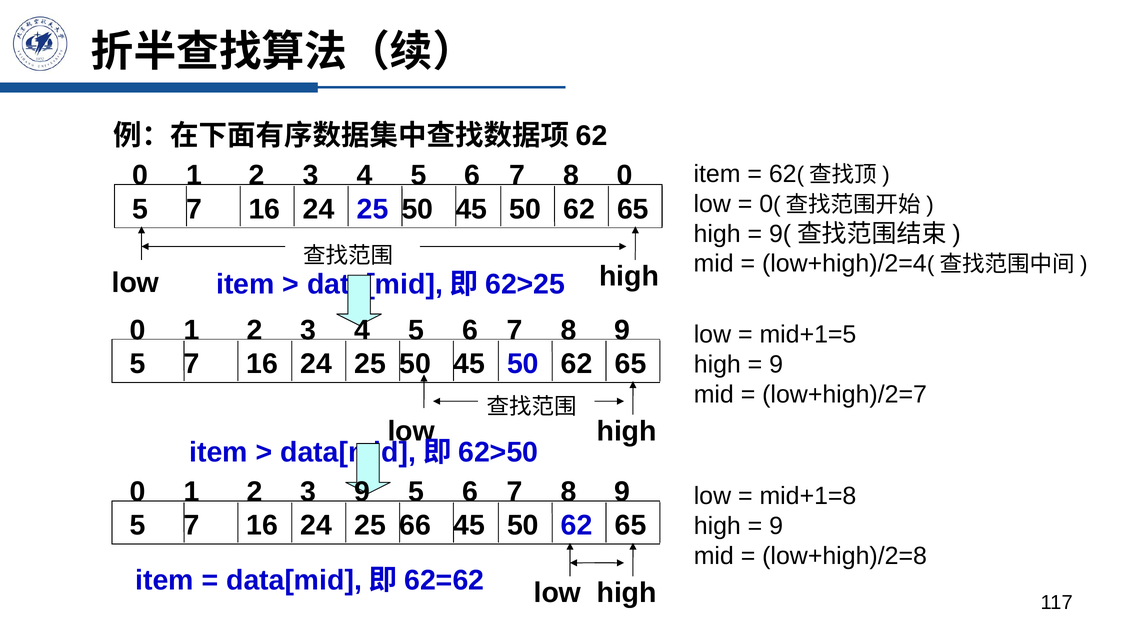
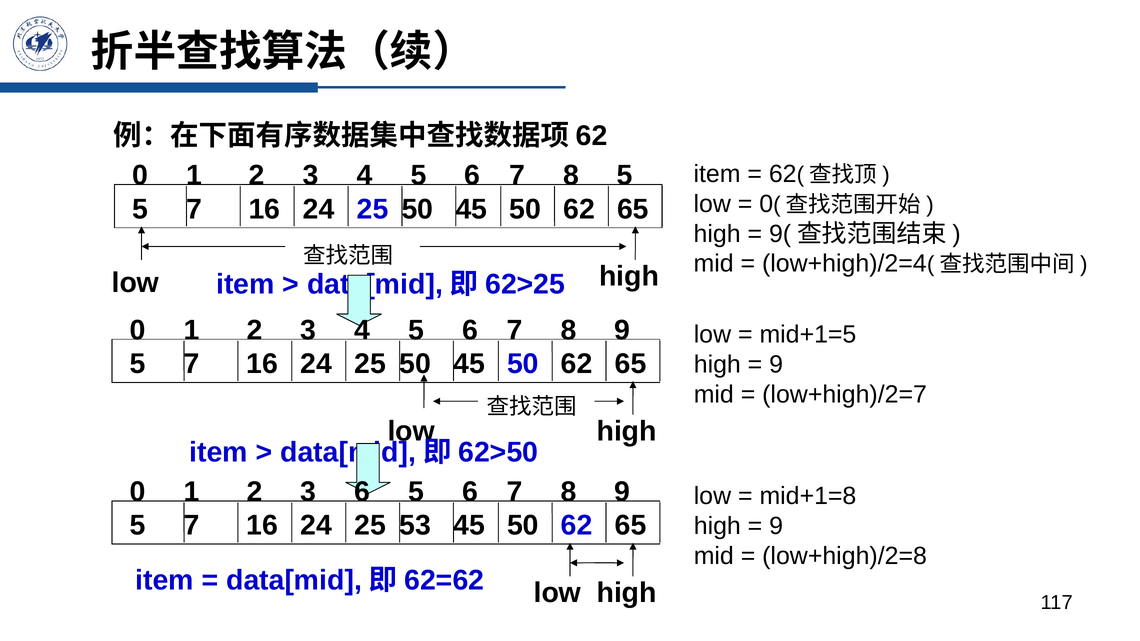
7 0: 0 -> 5
2 9: 9 -> 6
66: 66 -> 53
